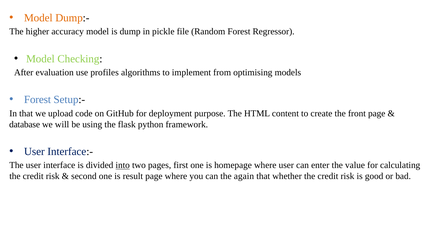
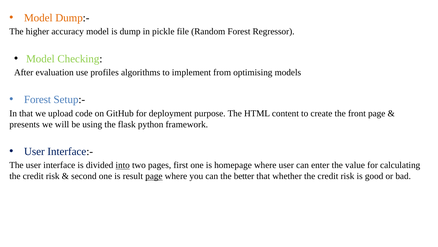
database: database -> presents
page at (154, 176) underline: none -> present
again: again -> better
